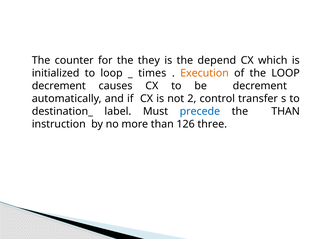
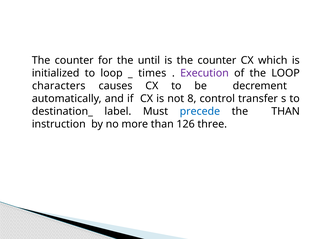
they: they -> until
is the depend: depend -> counter
Execution colour: orange -> purple
decrement at (59, 86): decrement -> characters
2: 2 -> 8
